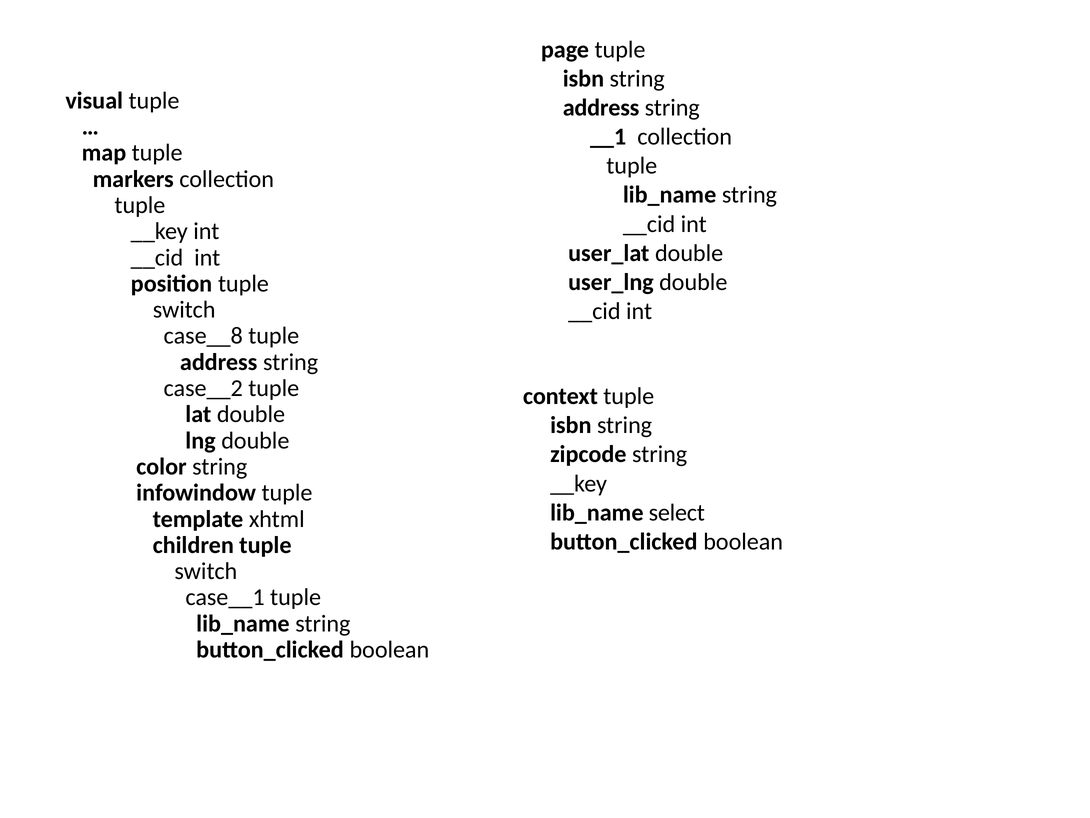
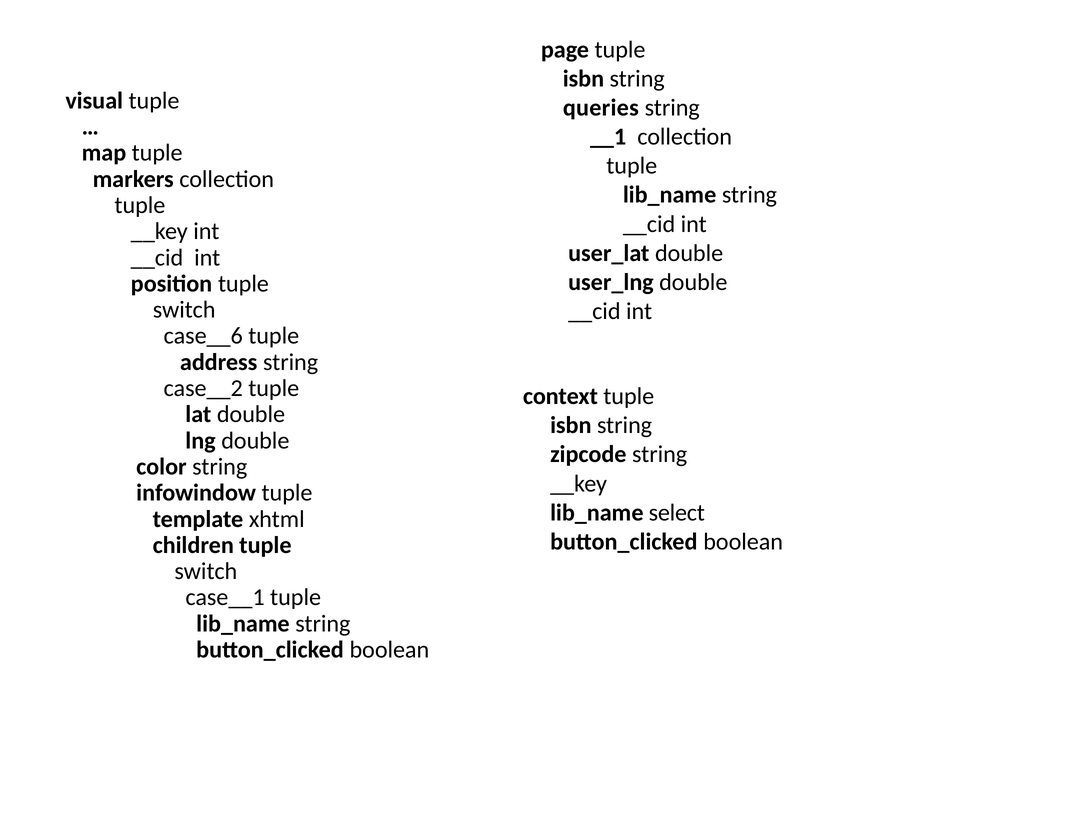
address at (601, 108): address -> queries
case__8: case__8 -> case__6
